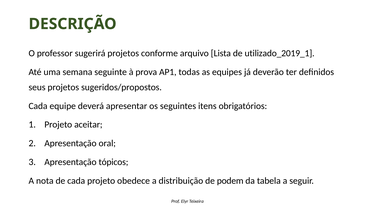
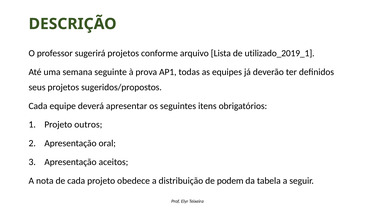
aceitar: aceitar -> outros
tópicos: tópicos -> aceitos
